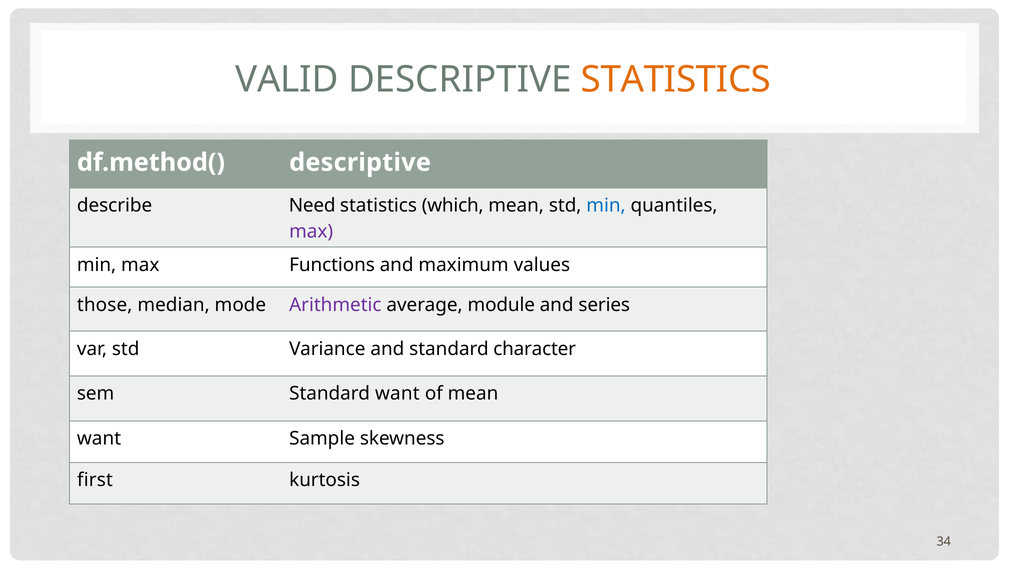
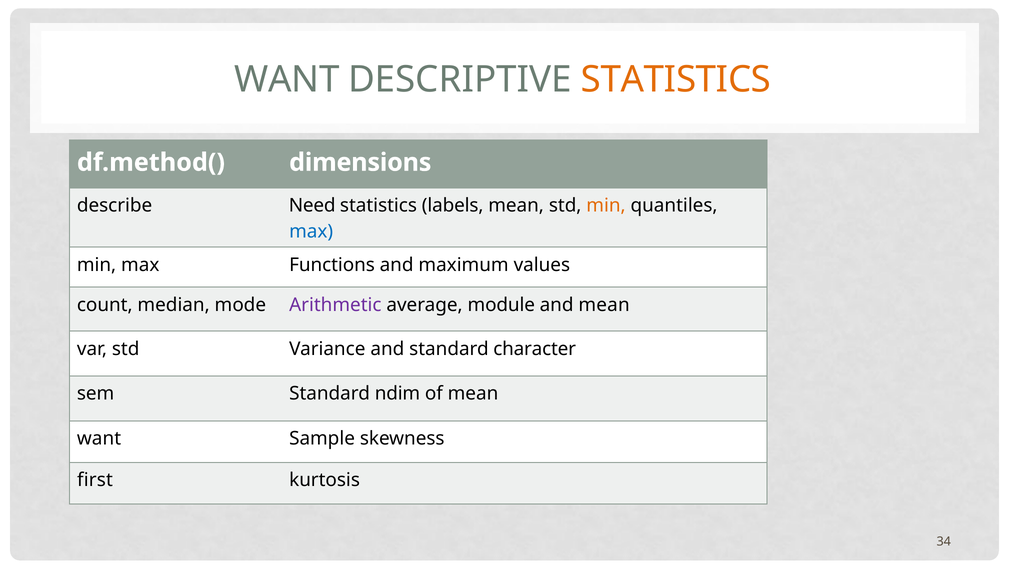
VALID at (287, 79): VALID -> WANT
df.method( descriptive: descriptive -> dimensions
which: which -> labels
min at (606, 205) colour: blue -> orange
max at (311, 231) colour: purple -> blue
those: those -> count
and series: series -> mean
Standard want: want -> ndim
